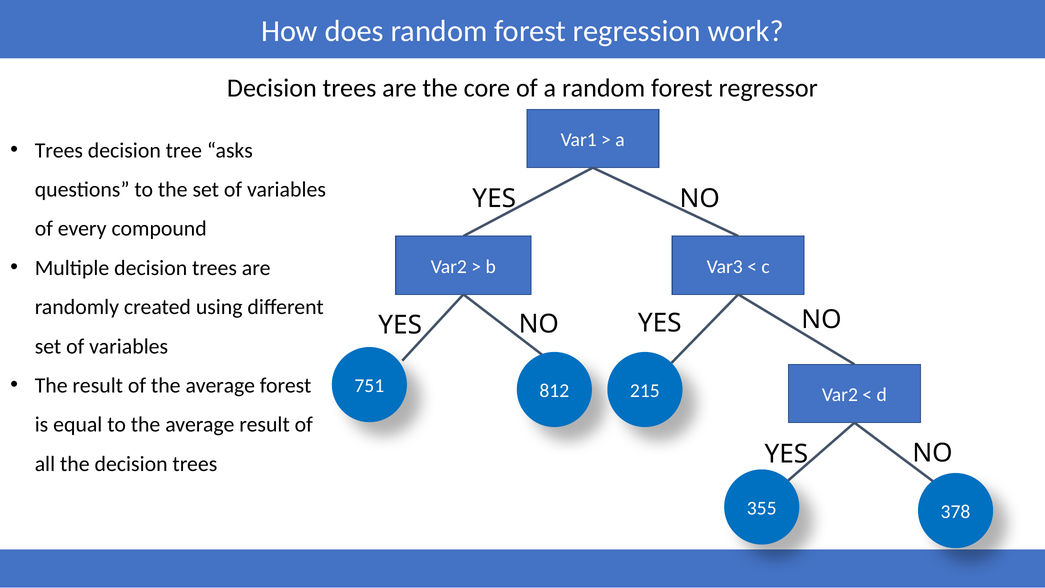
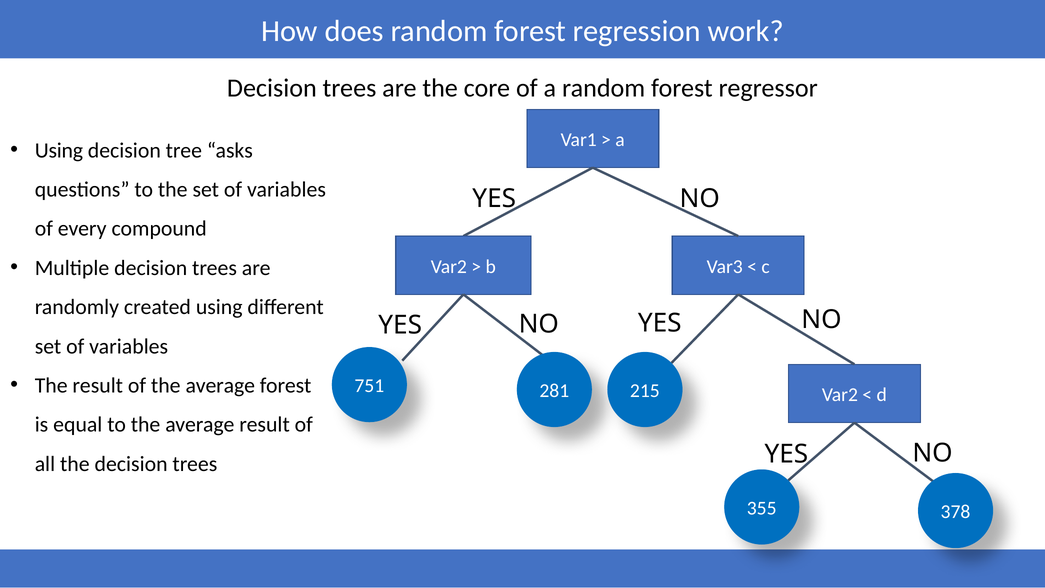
Trees at (59, 150): Trees -> Using
812: 812 -> 281
